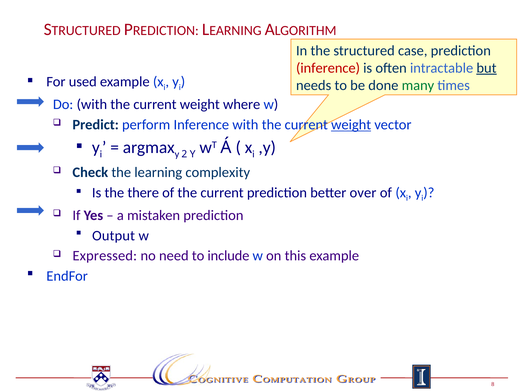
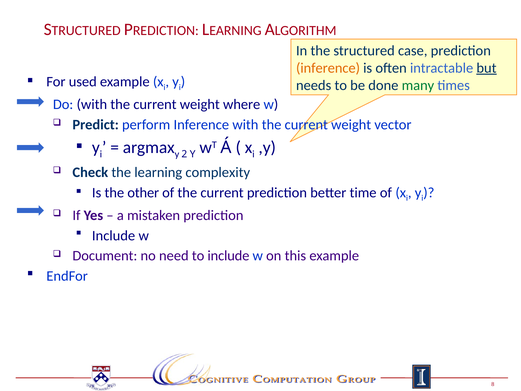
inference at (328, 68) colour: red -> orange
weight at (351, 125) underline: present -> none
there: there -> other
over: over -> time
Output at (114, 235): Output -> Include
Expressed: Expressed -> Document
